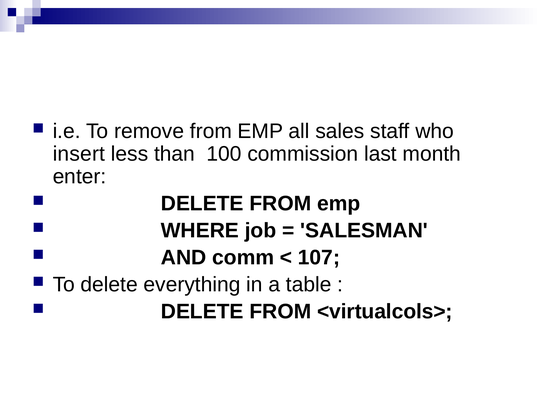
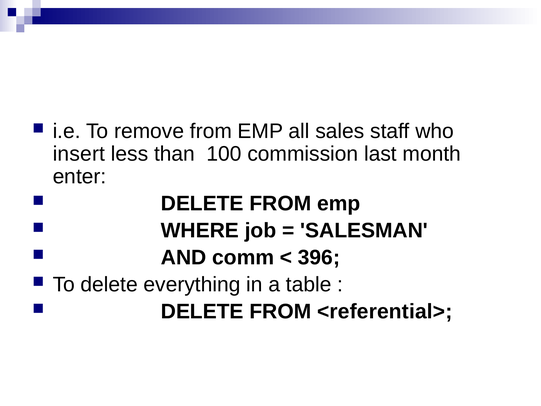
107: 107 -> 396
<virtualcols>: <virtualcols> -> <referential>
